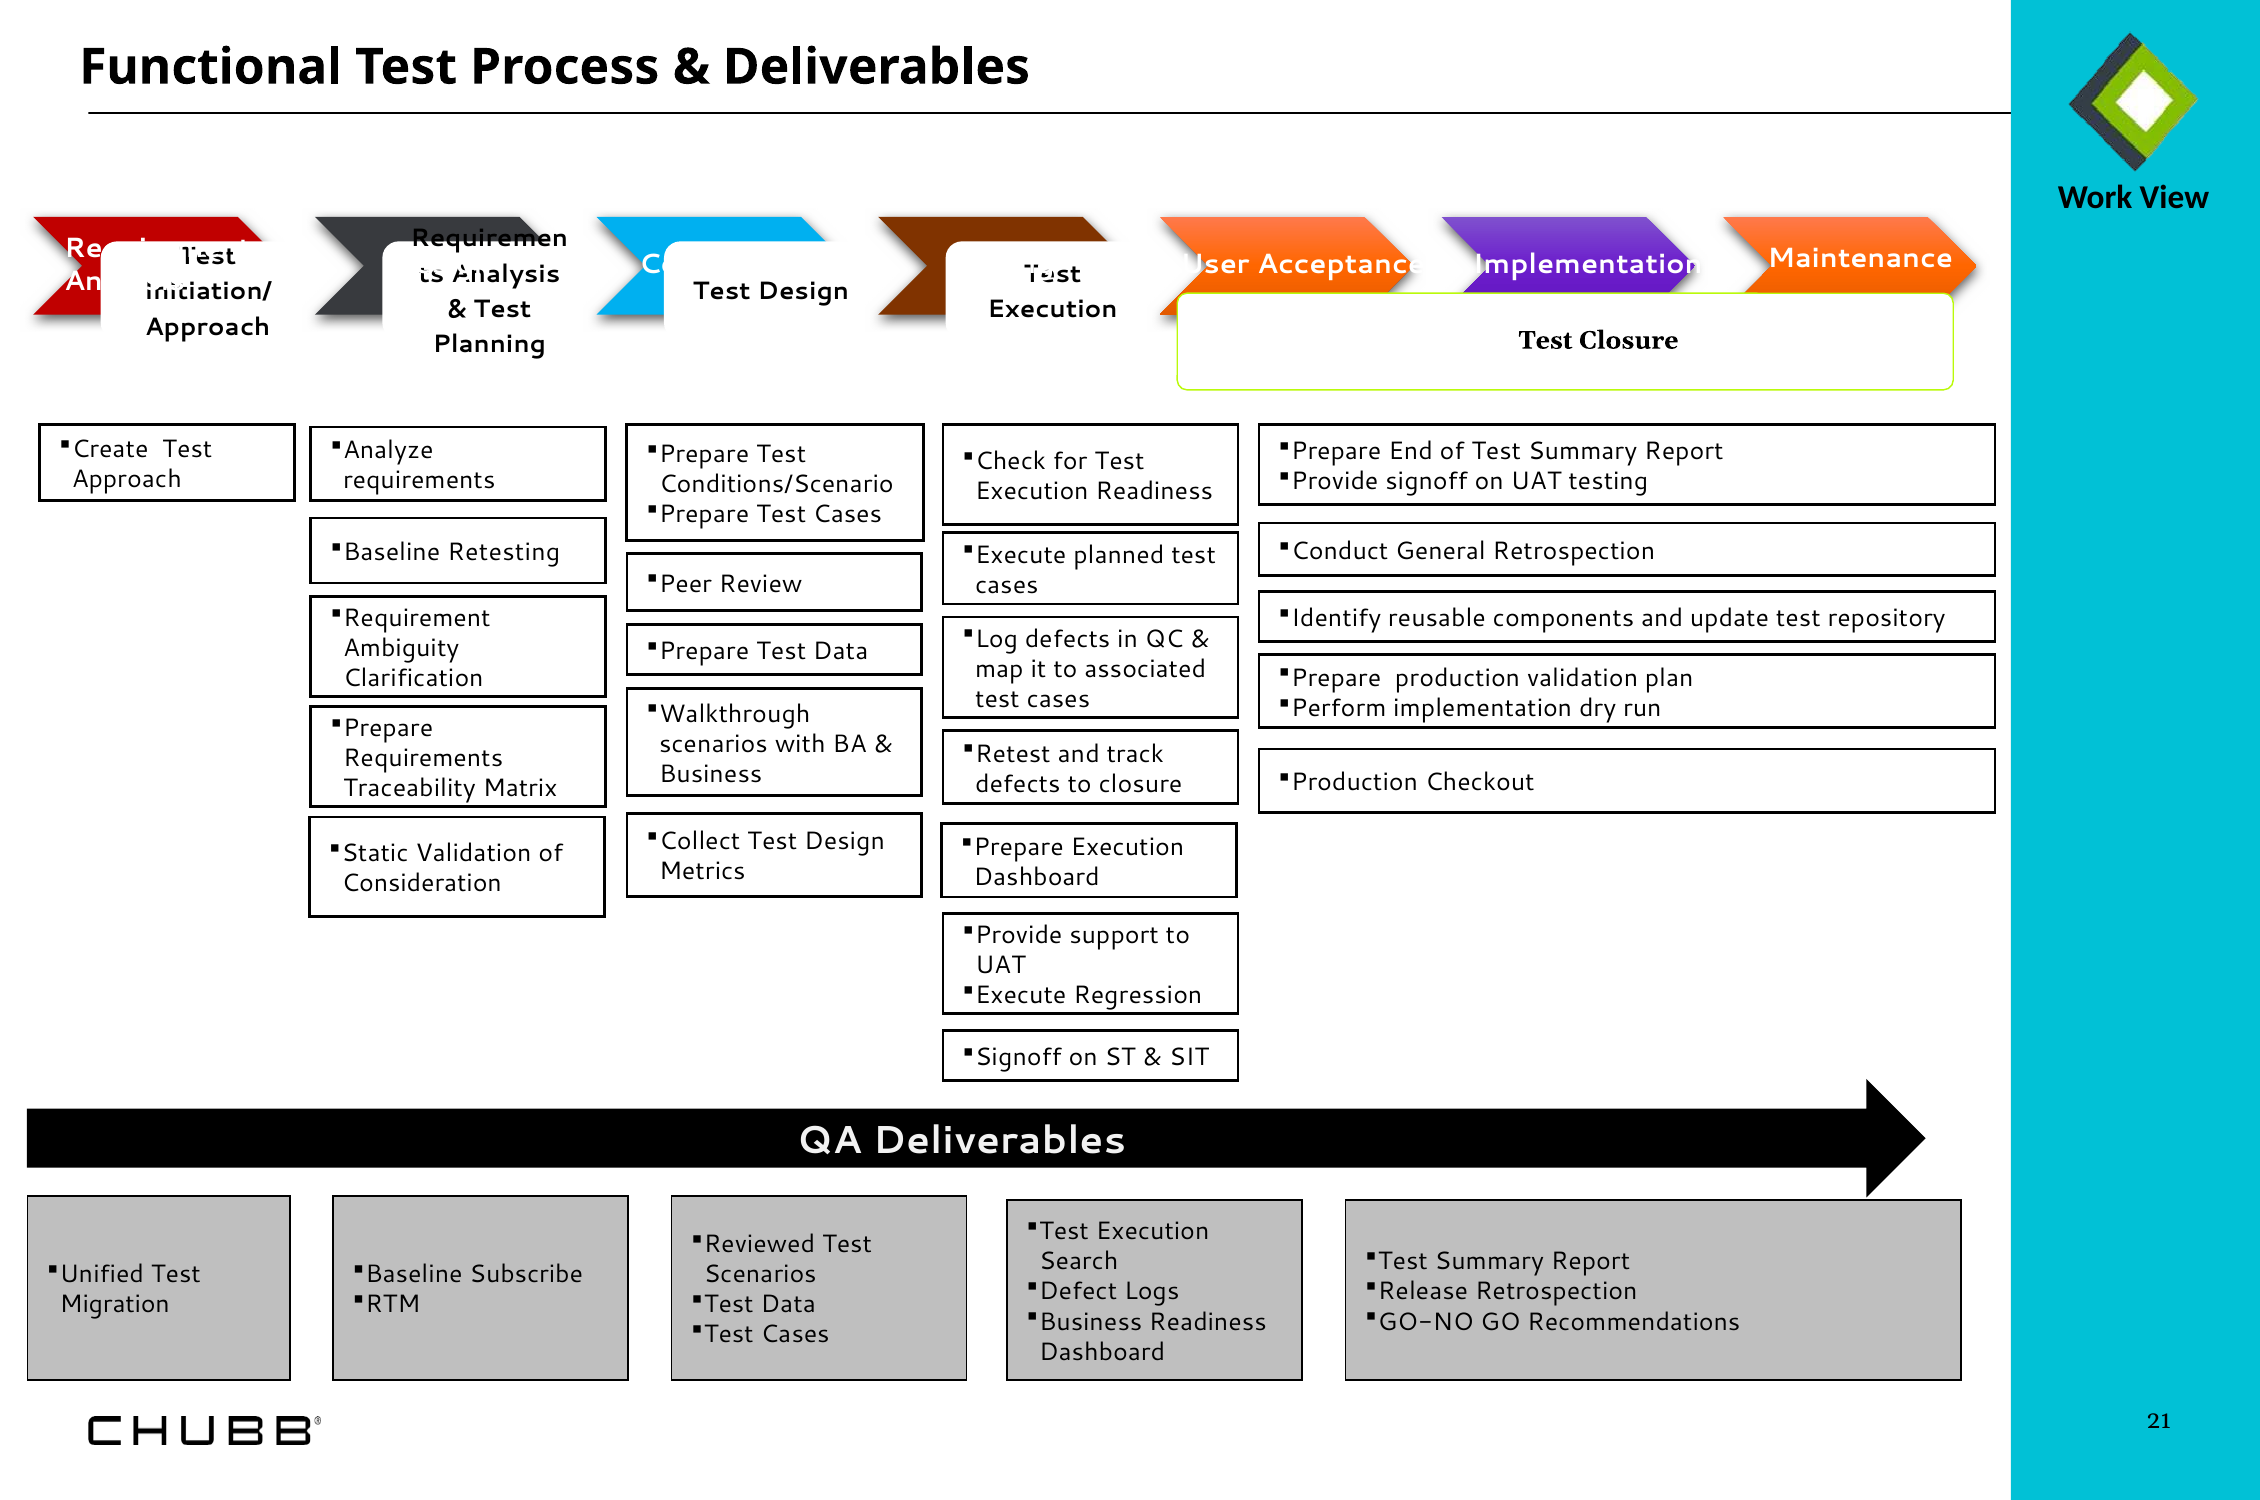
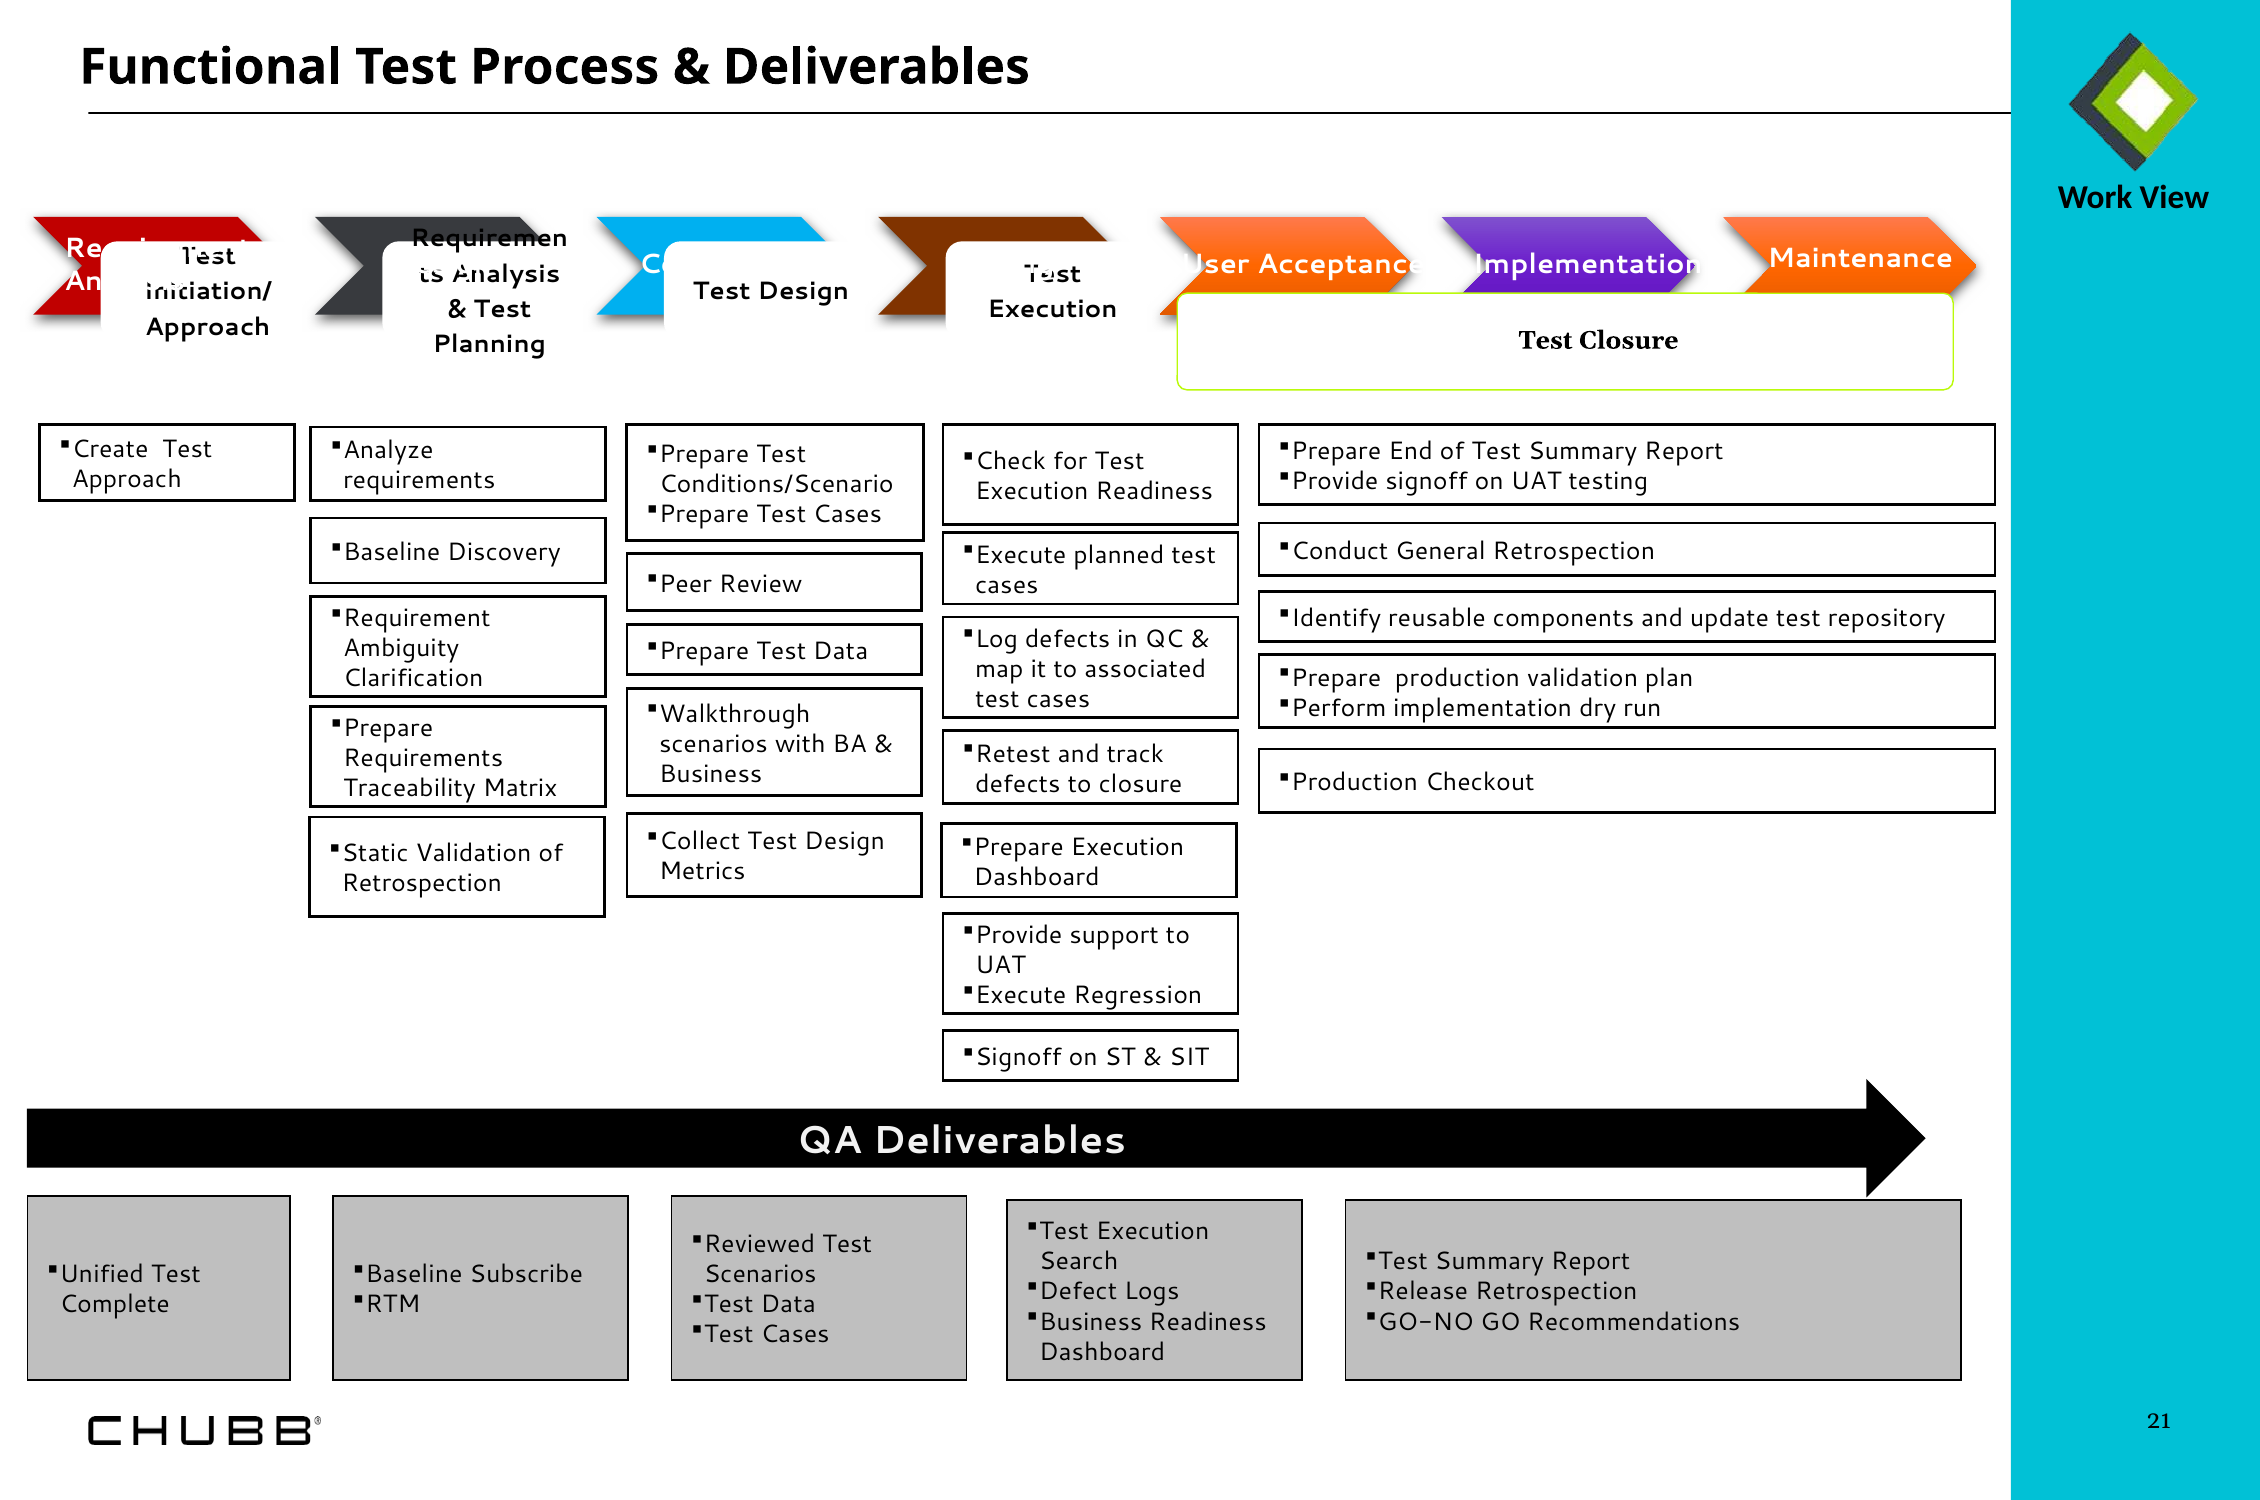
Retesting: Retesting -> Discovery
Consideration at (422, 884): Consideration -> Retrospection
Migration: Migration -> Complete
